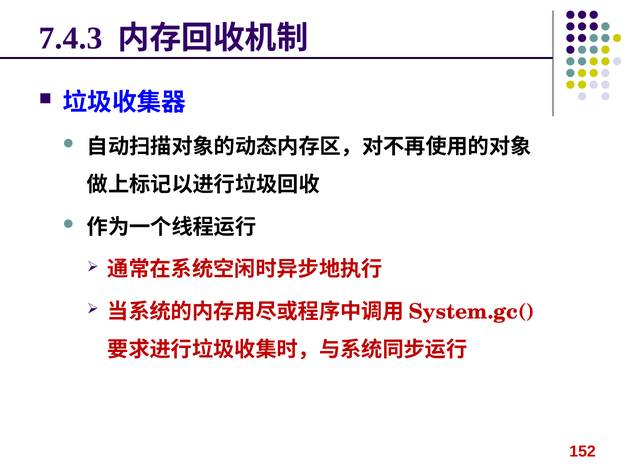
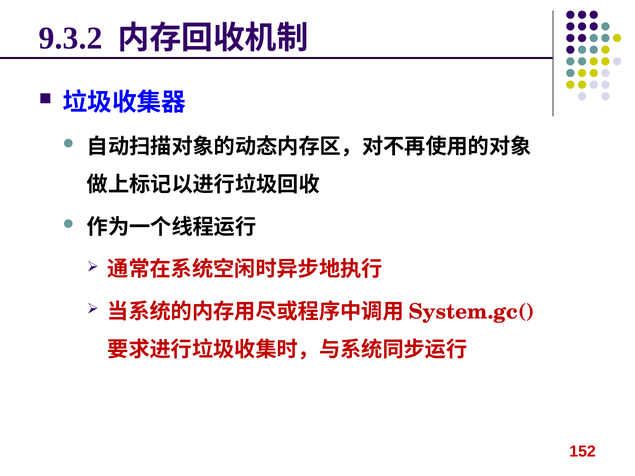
7.4.3: 7.4.3 -> 9.3.2
